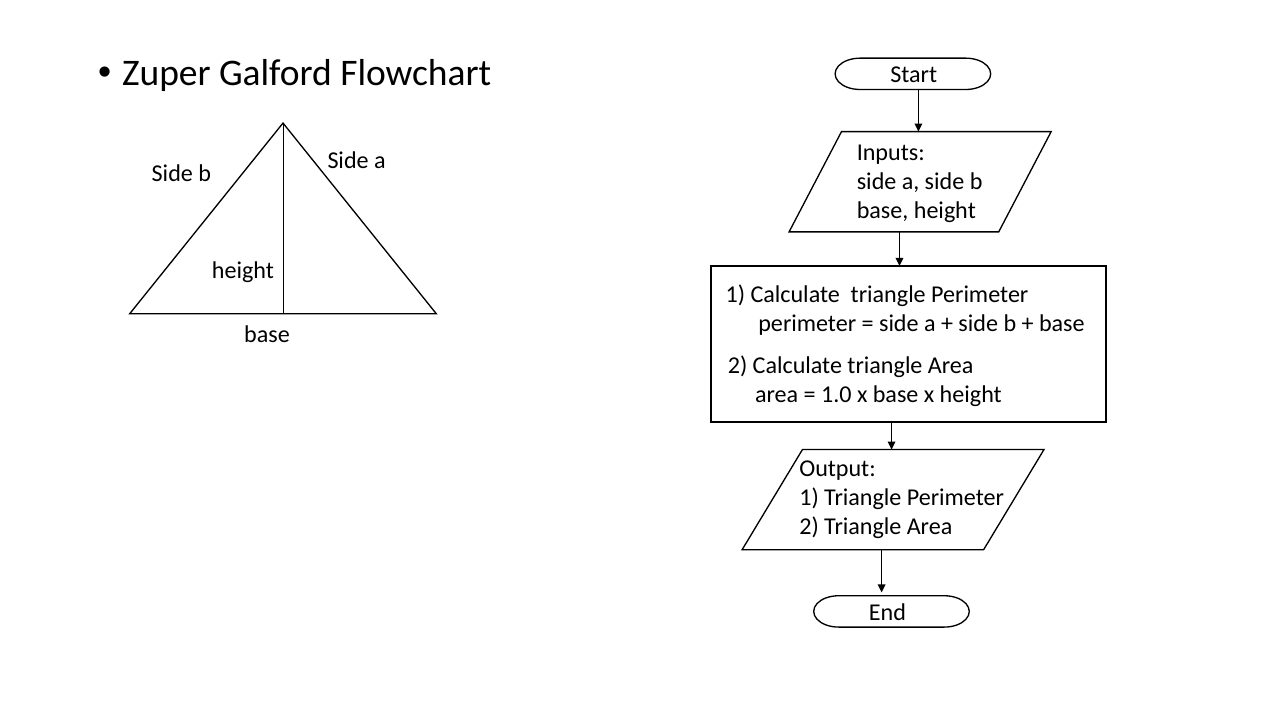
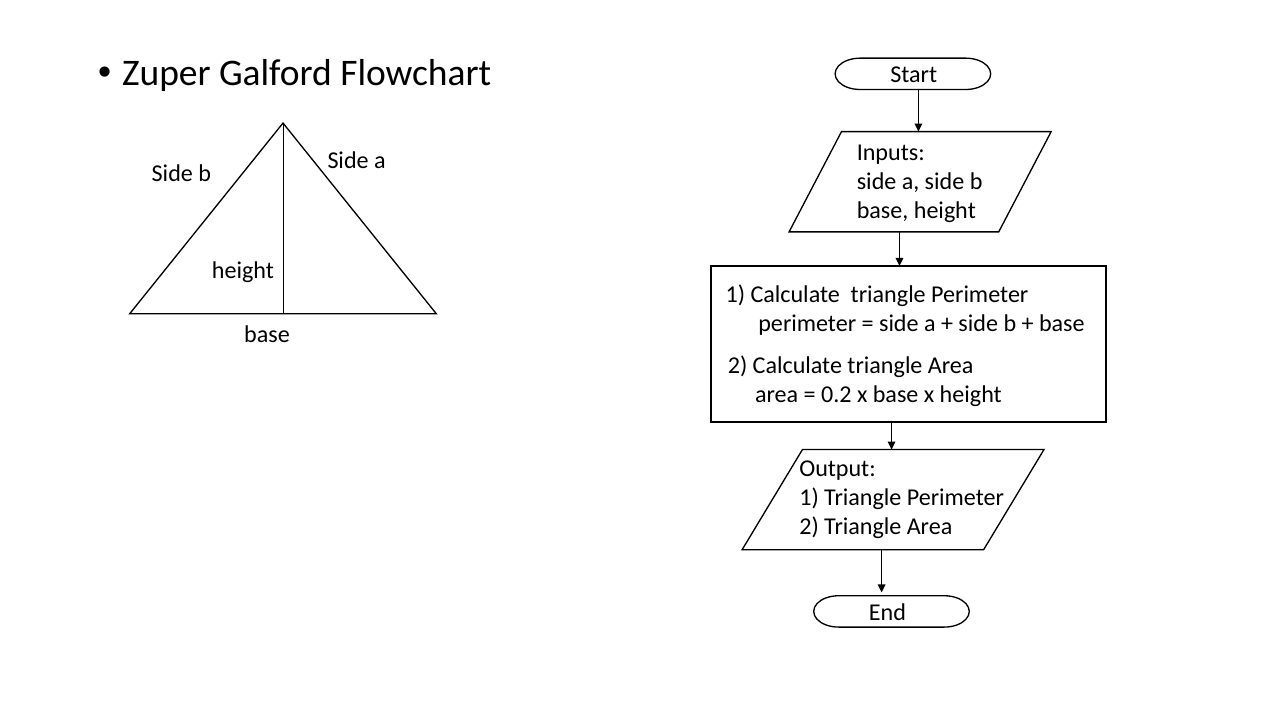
1.0: 1.0 -> 0.2
